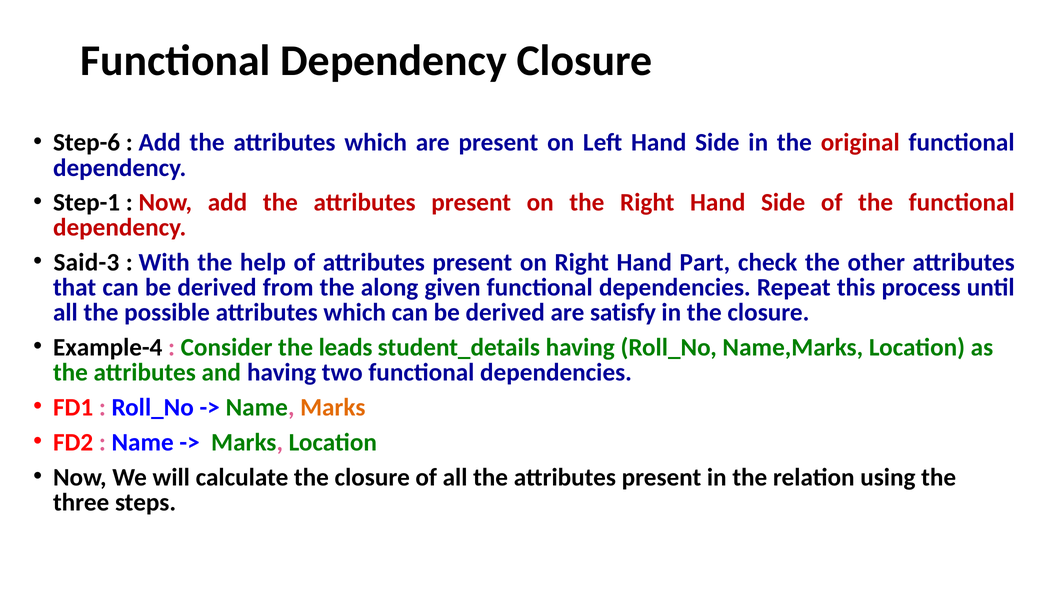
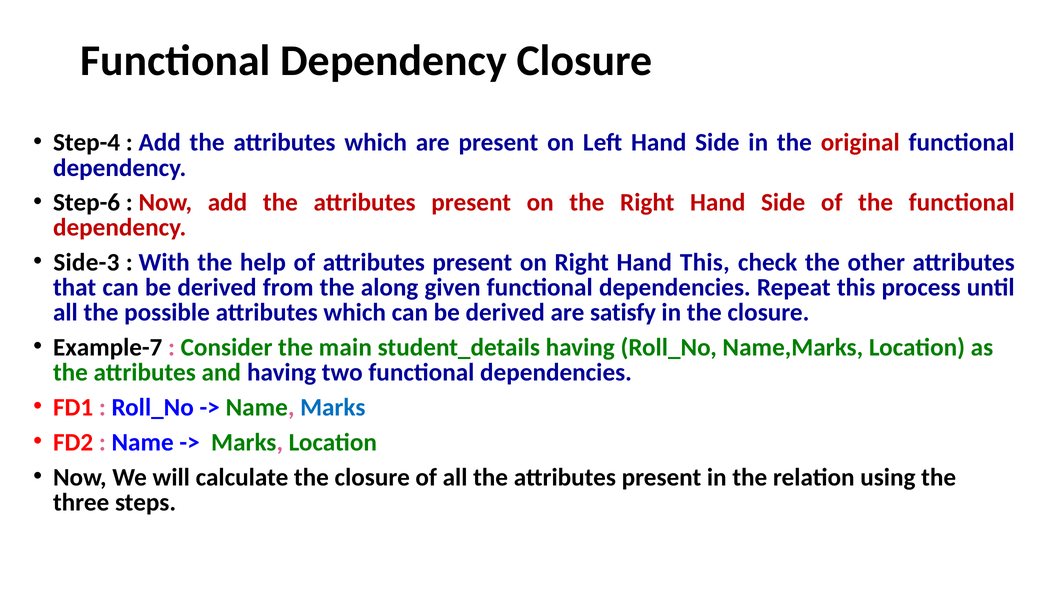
Step-6: Step-6 -> Step-4
Step-1: Step-1 -> Step-6
Said-3: Said-3 -> Side-3
Hand Part: Part -> This
Example-4: Example-4 -> Example-7
leads: leads -> main
Marks at (333, 407) colour: orange -> blue
